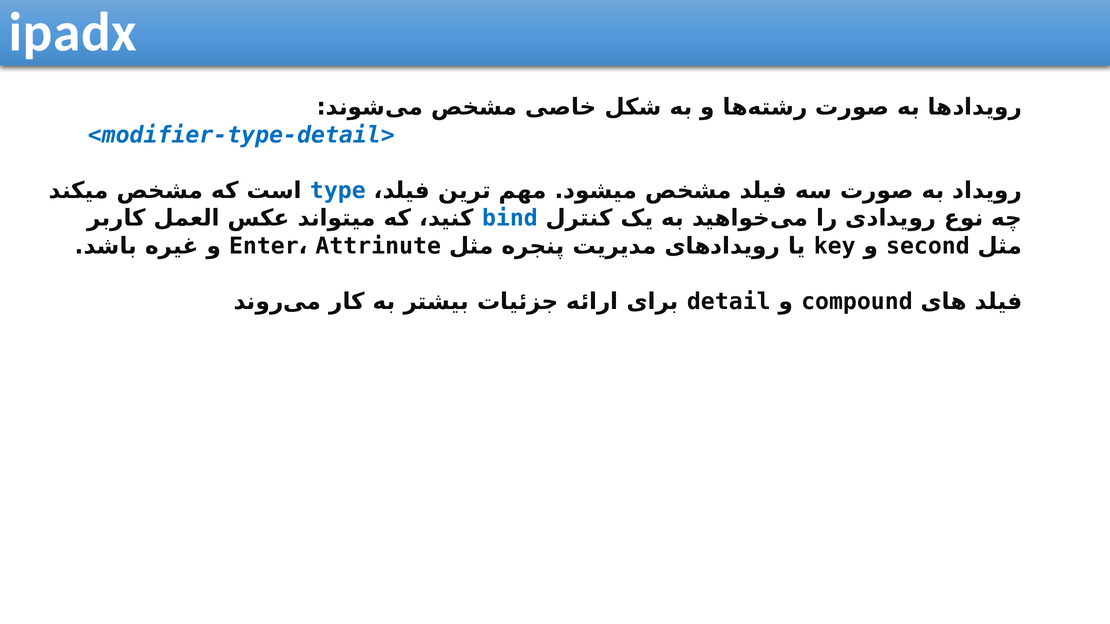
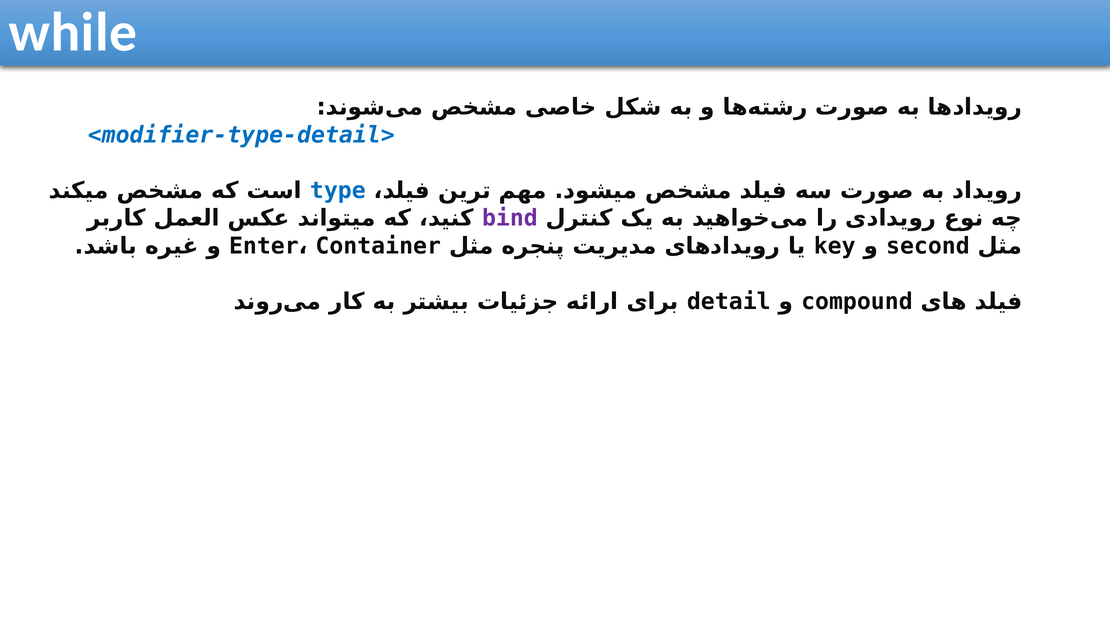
ipadx: ipadx -> while
bind colour: blue -> purple
Attrinute: Attrinute -> Container
